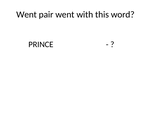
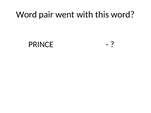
Went at (27, 15): Went -> Word
